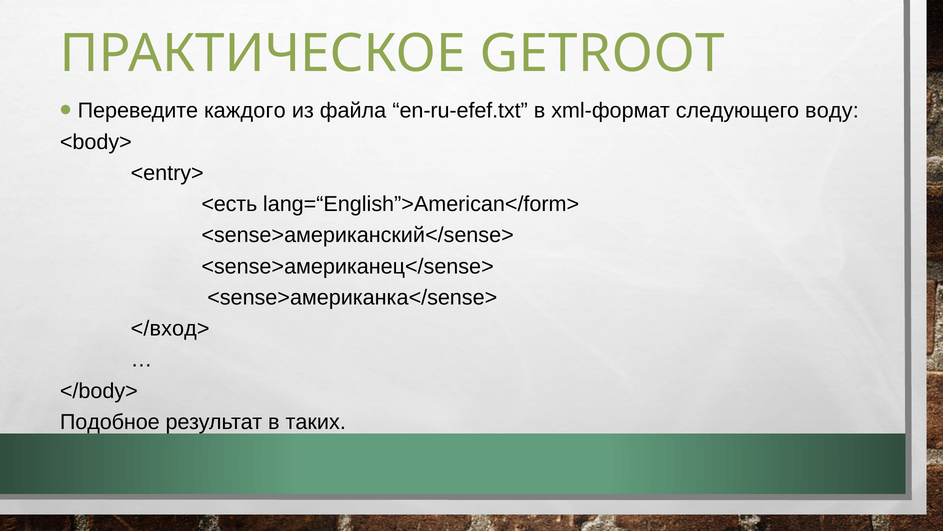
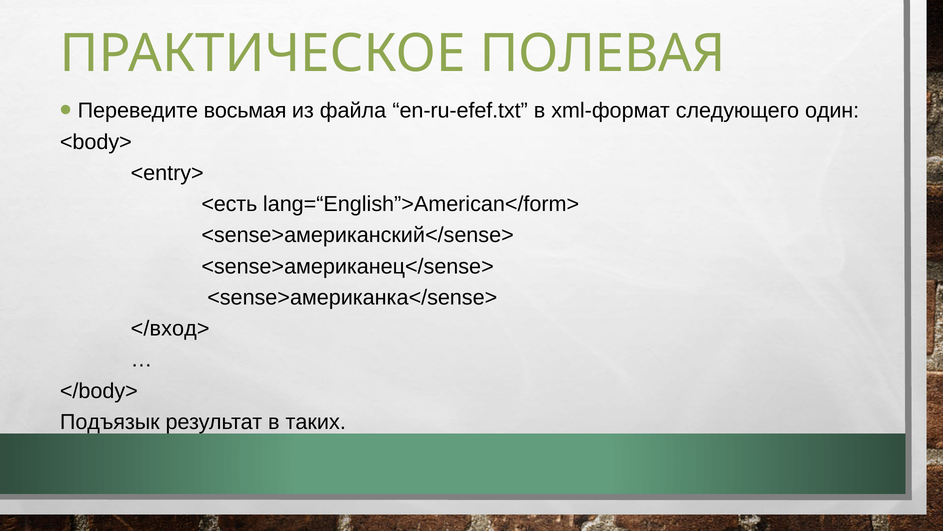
GETROOT: GETROOT -> ПОЛЕВАЯ
каждого: каждого -> восьмая
воду: воду -> один
Подобное: Подобное -> Подъязык
